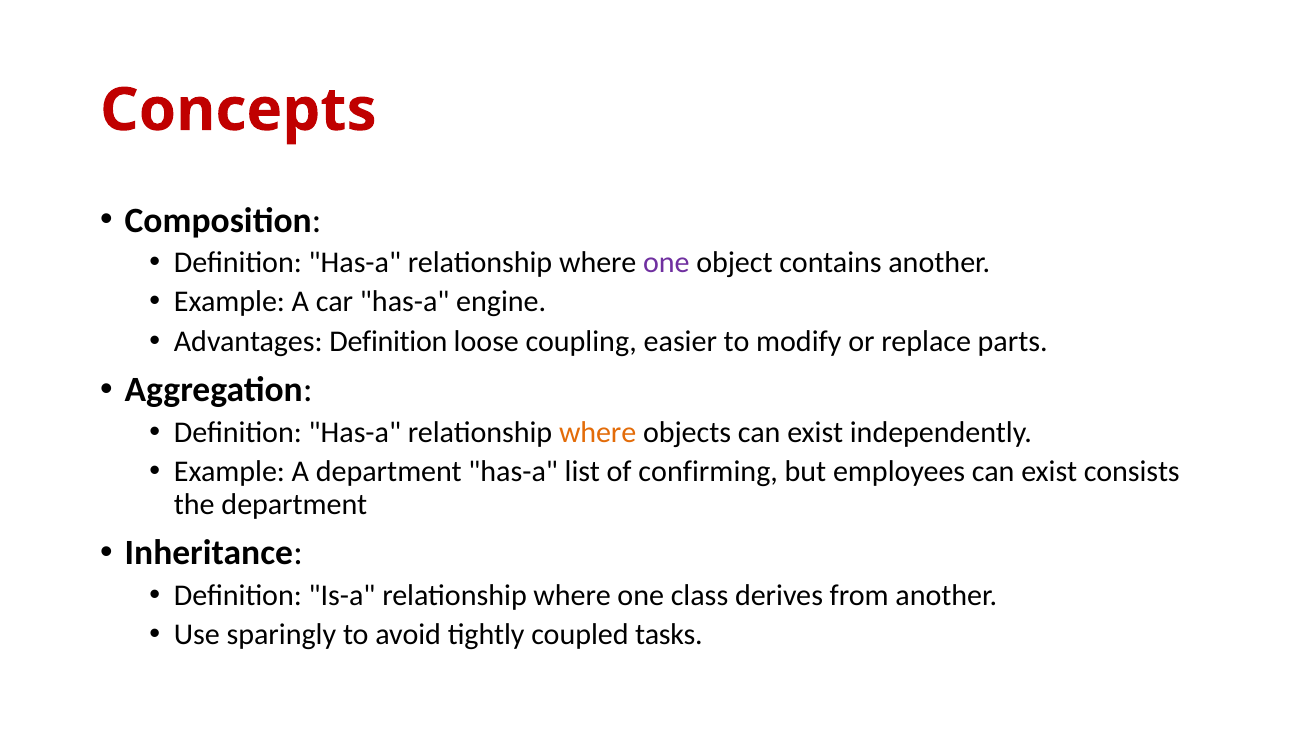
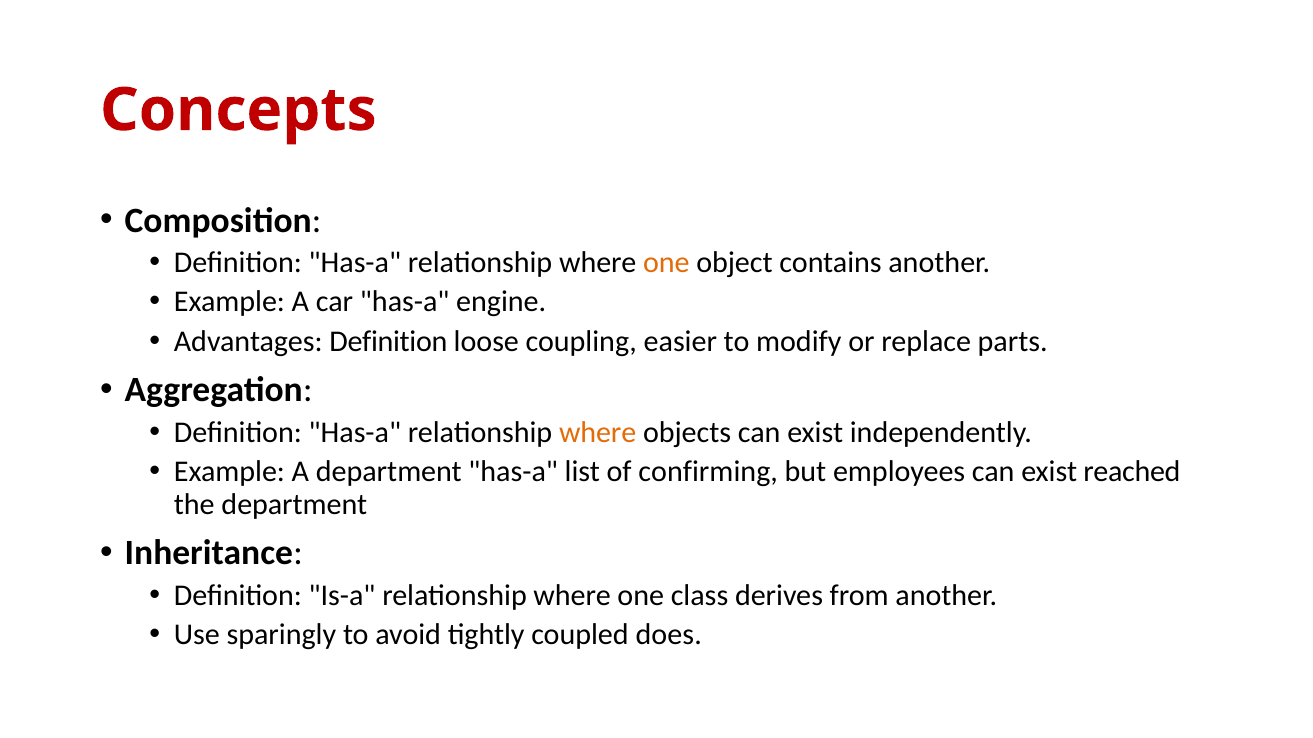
one at (666, 263) colour: purple -> orange
consists: consists -> reached
tasks: tasks -> does
